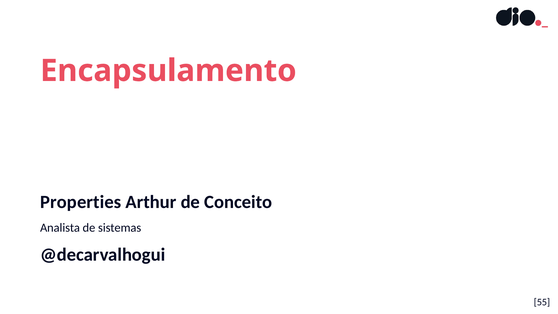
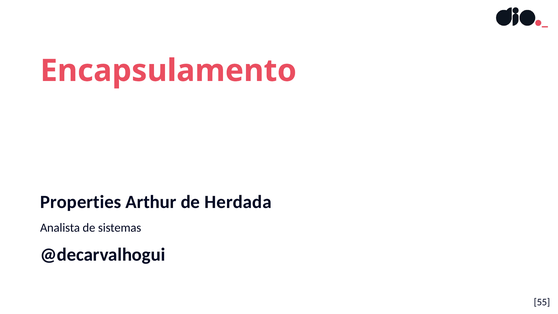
Conceito: Conceito -> Herdada
